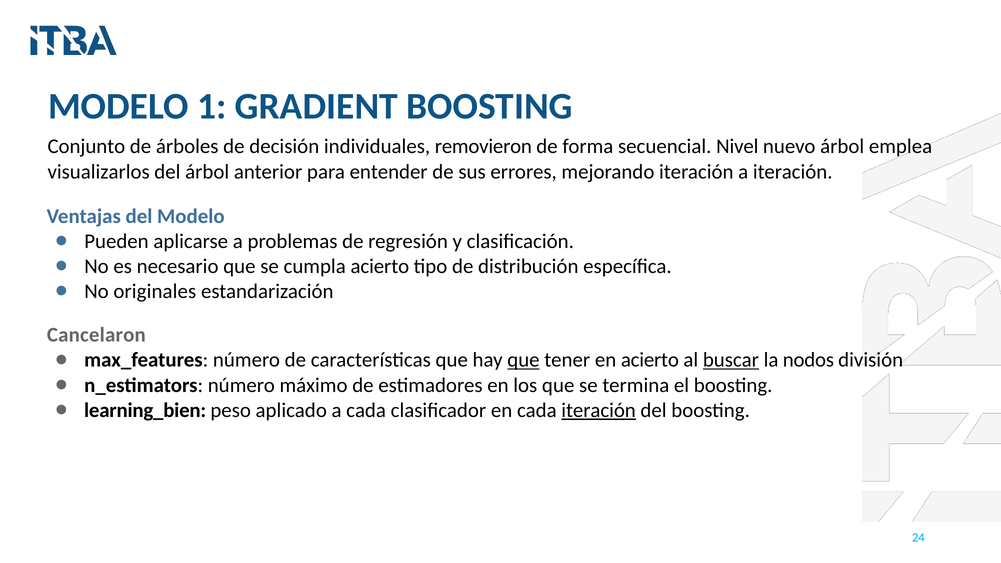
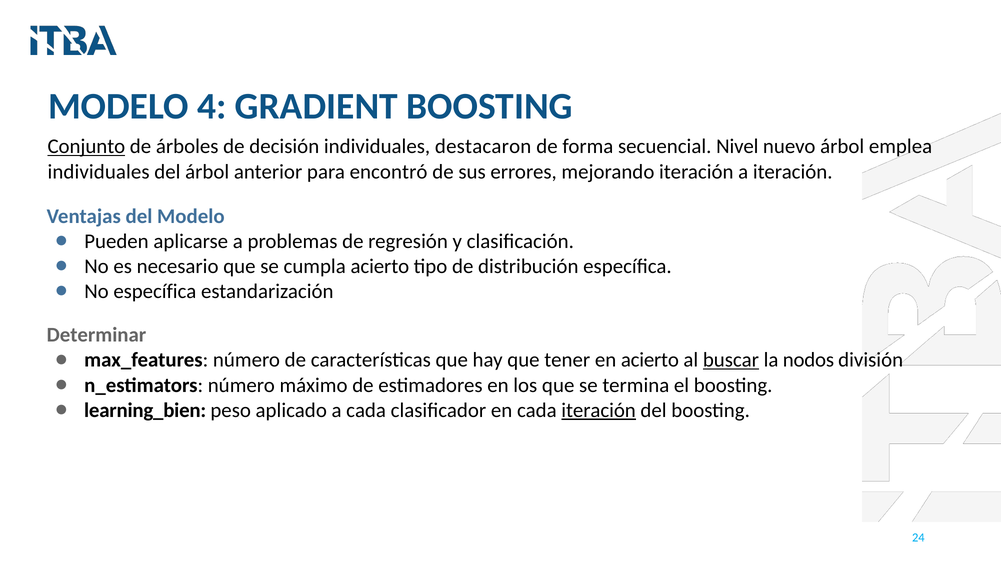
1: 1 -> 4
Conjunto underline: none -> present
removieron: removieron -> destacaron
visualizarlos at (99, 172): visualizarlos -> individuales
entender: entender -> encontró
No originales: originales -> específica
Cancelaron: Cancelaron -> Determinar
que at (523, 360) underline: present -> none
